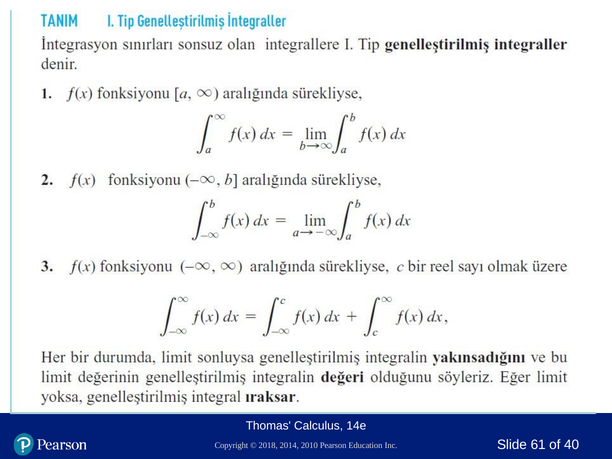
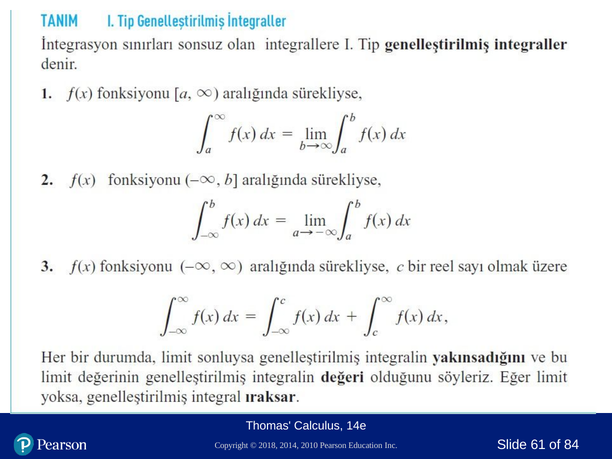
40: 40 -> 84
